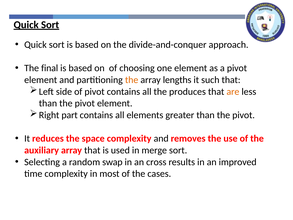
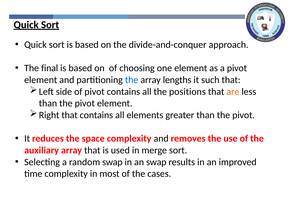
the at (132, 80) colour: orange -> blue
produces: produces -> positions
Right part: part -> that
an cross: cross -> swap
